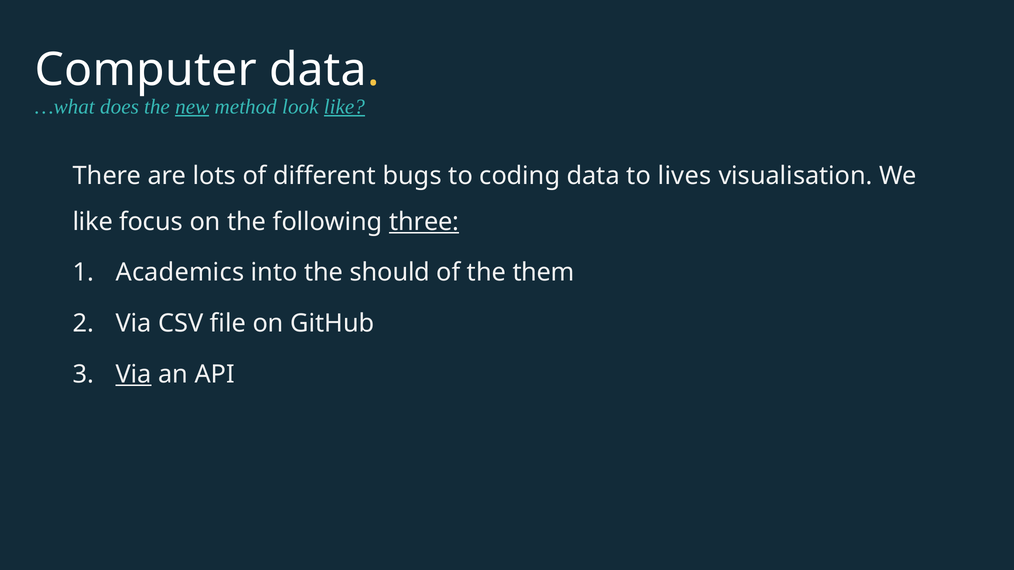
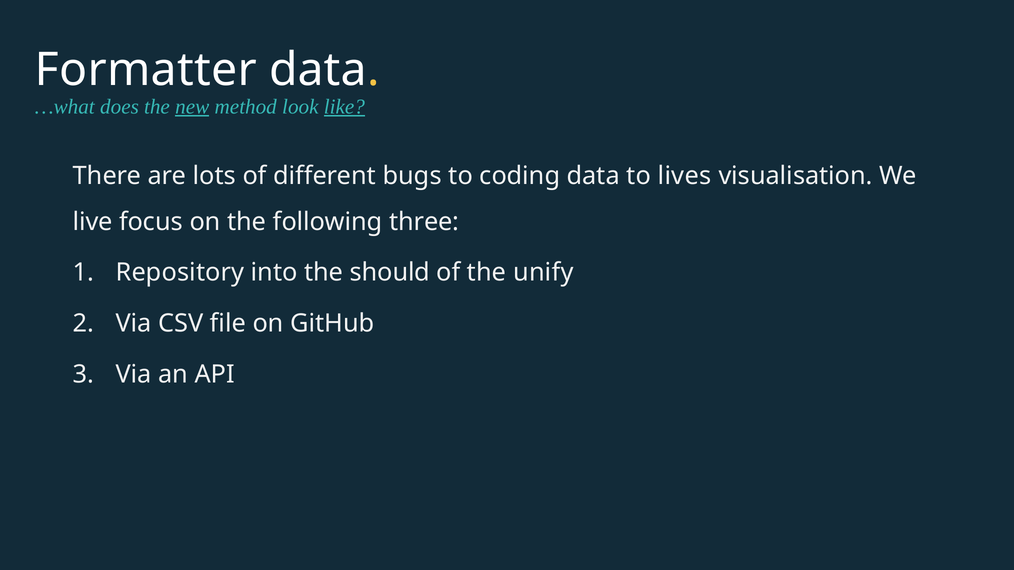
Computer: Computer -> Formatter
like at (93, 222): like -> live
three underline: present -> none
Academics: Academics -> Repository
them: them -> unify
Via at (134, 375) underline: present -> none
